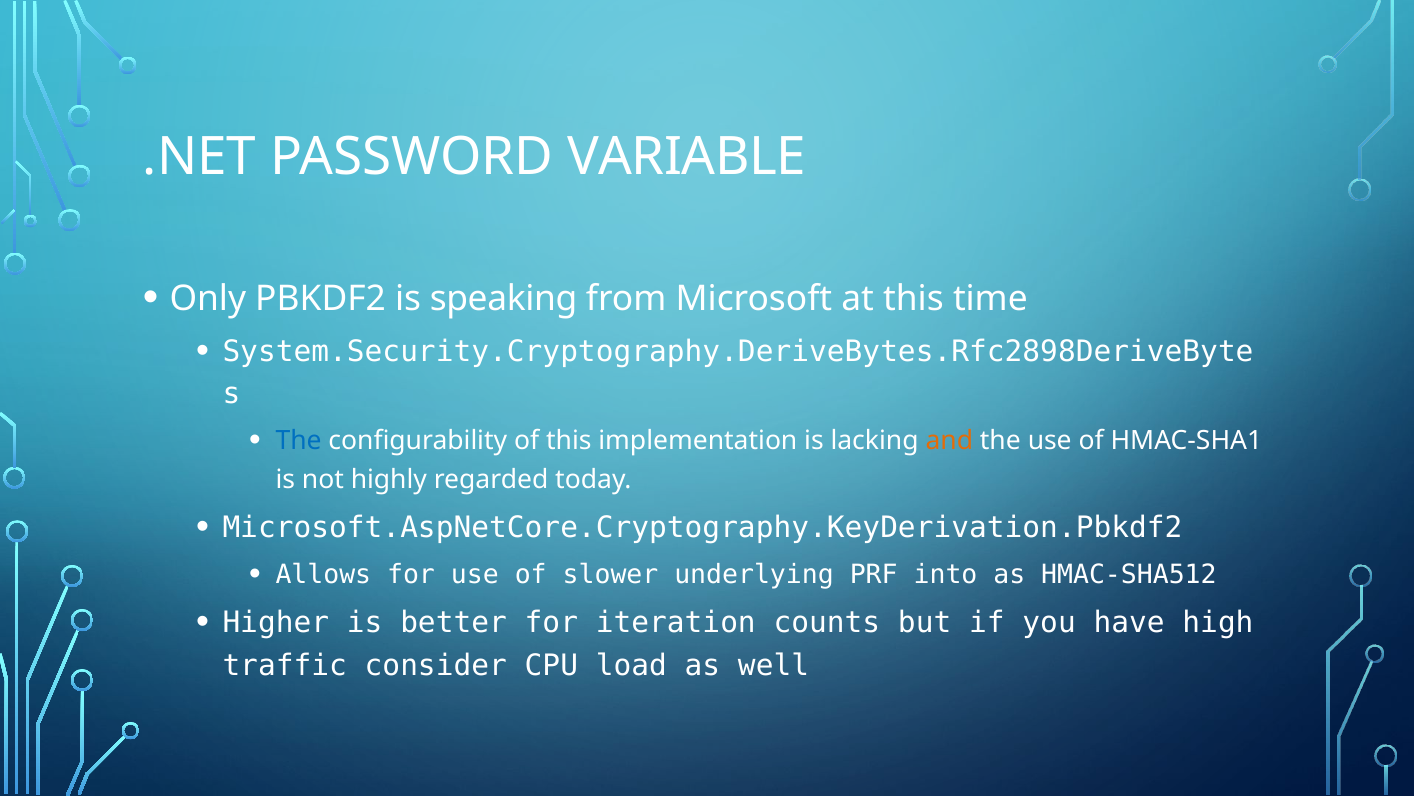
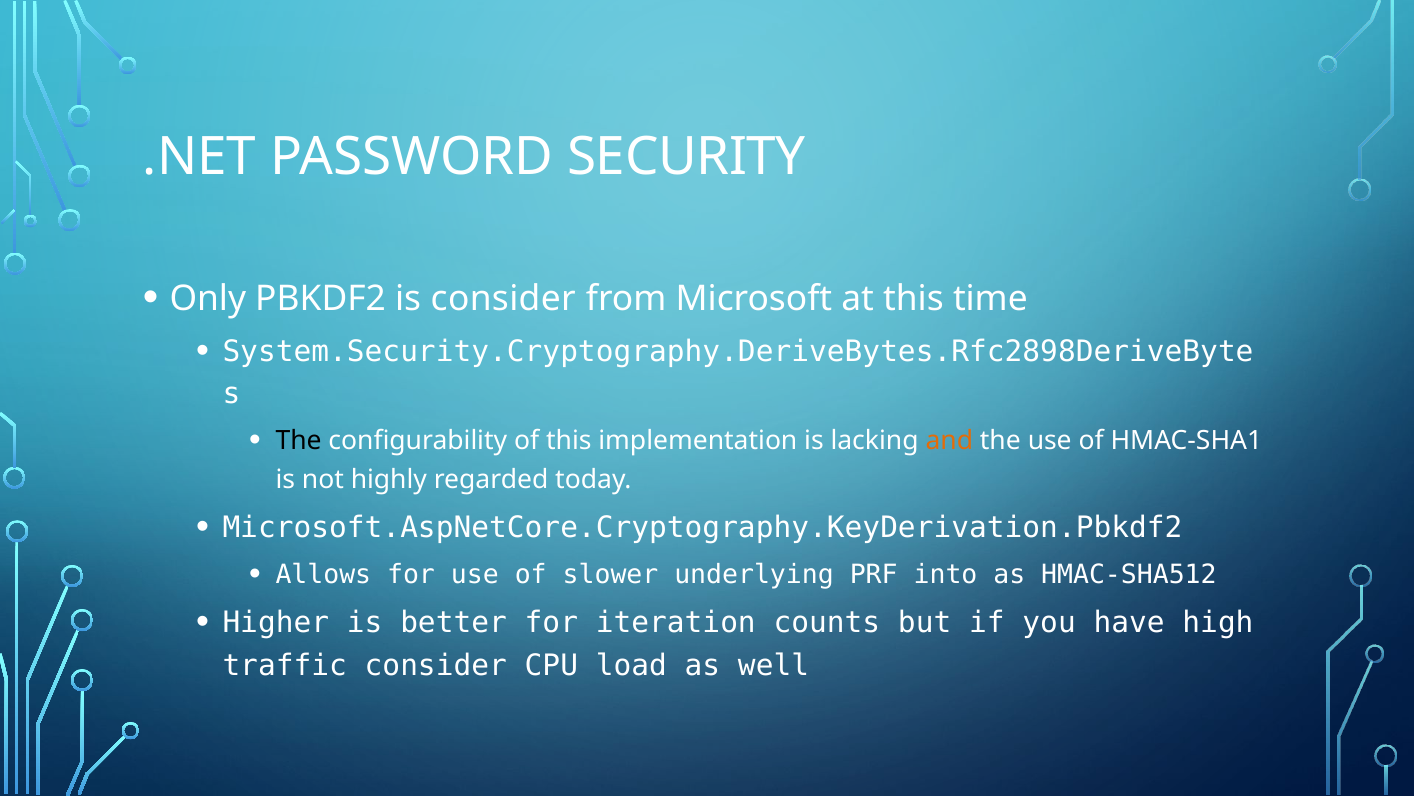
VARIABLE: VARIABLE -> SECURITY
is speaking: speaking -> consider
The at (299, 441) colour: blue -> black
